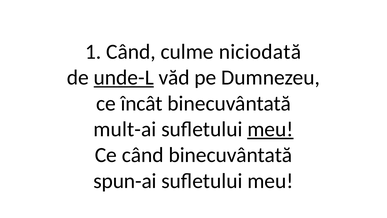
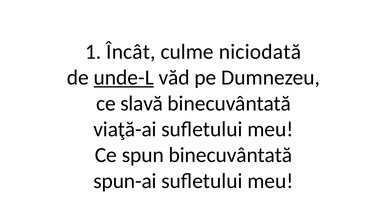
1 Când: Când -> Încât
încât: încât -> slavă
mult-ai: mult-ai -> viaţă-ai
meu at (270, 129) underline: present -> none
Ce când: când -> spun
